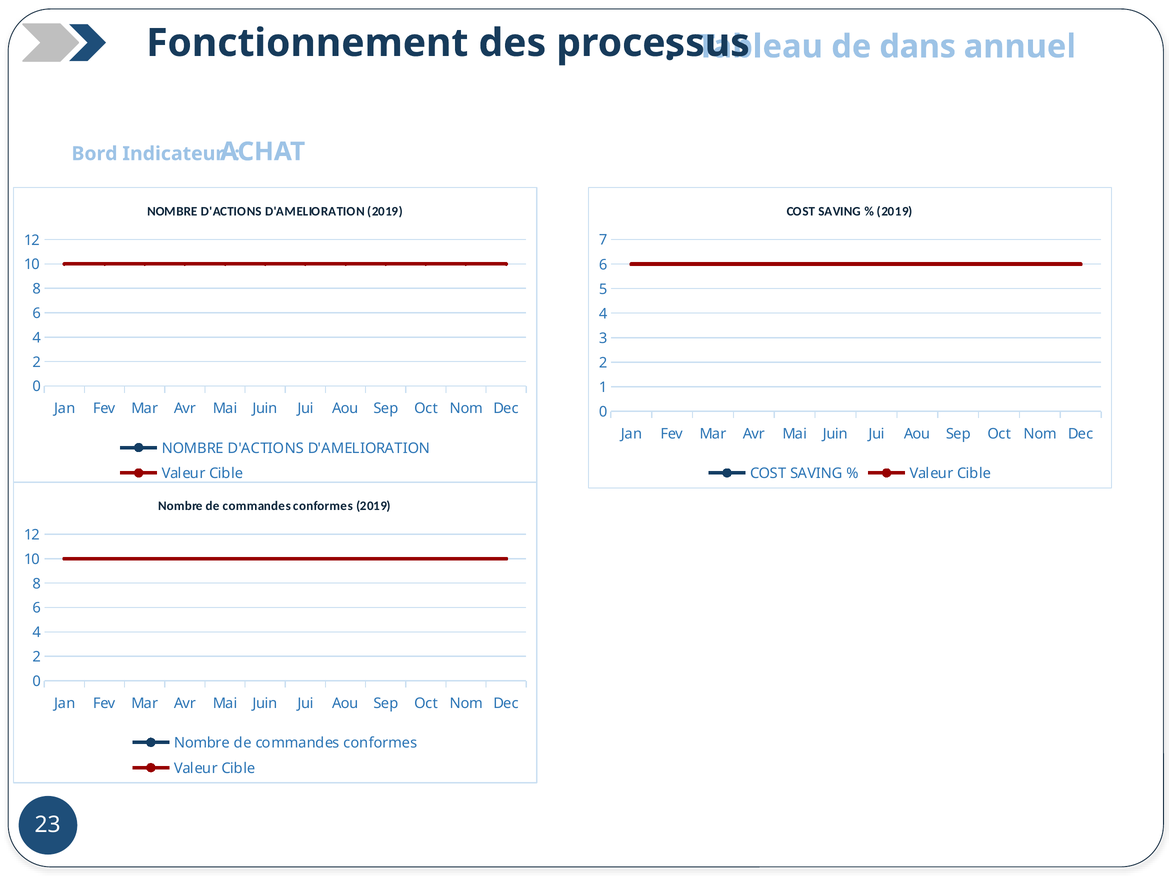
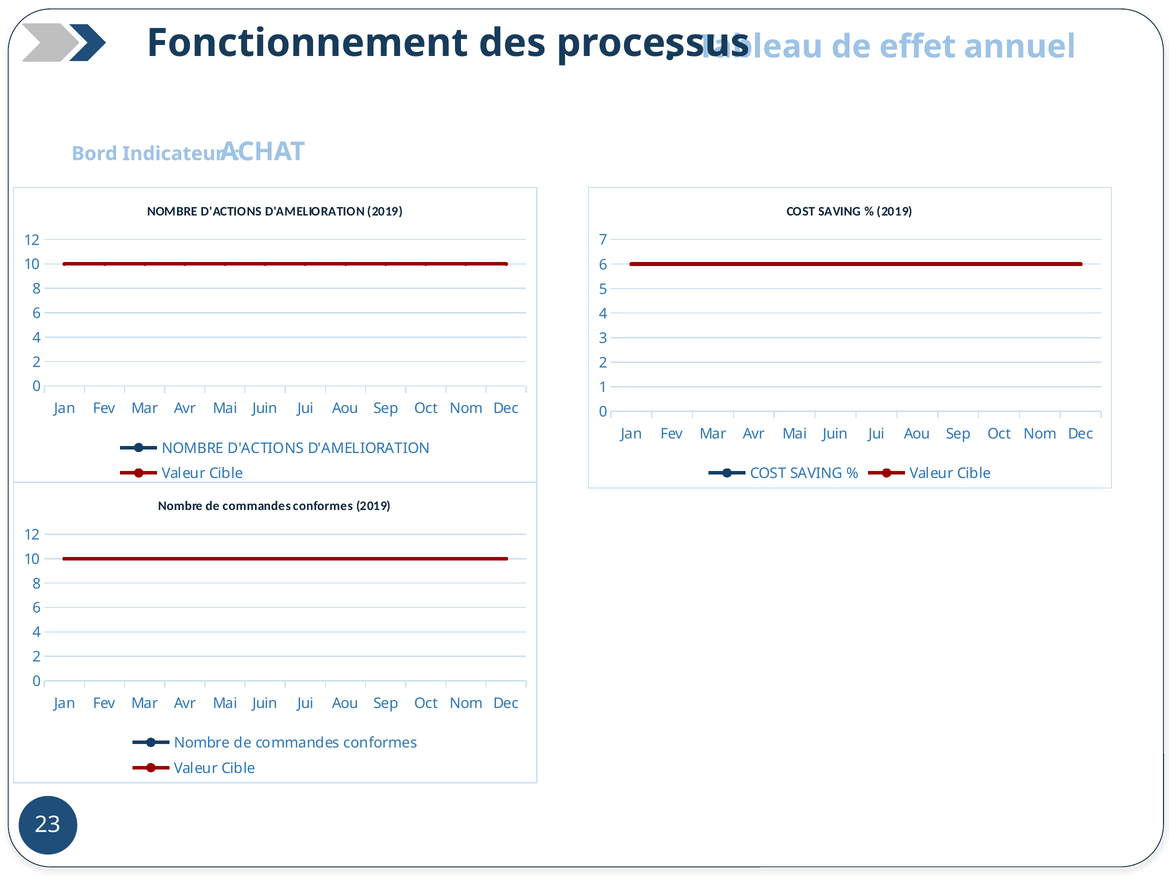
dans: dans -> effet
